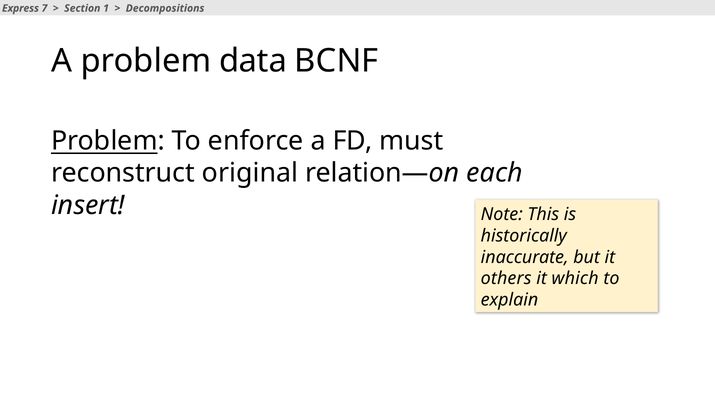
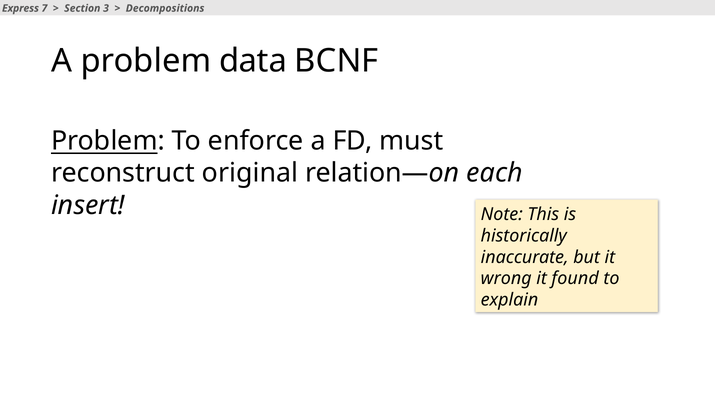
1: 1 -> 3
others: others -> wrong
which: which -> found
